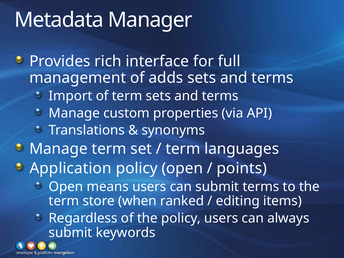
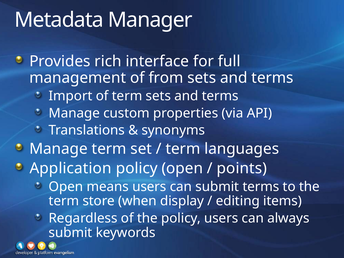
adds: adds -> from
ranked: ranked -> display
